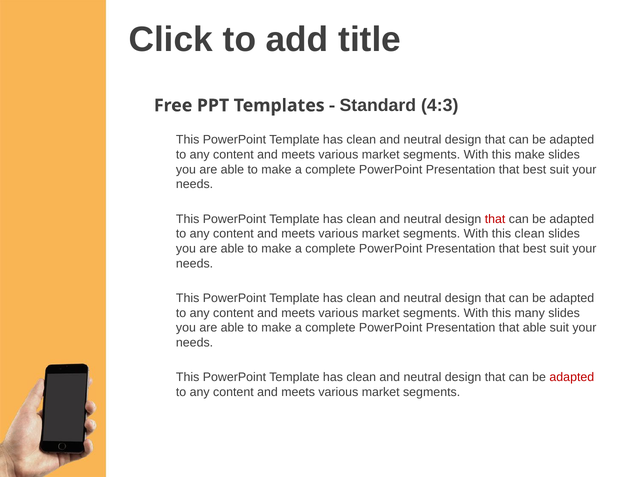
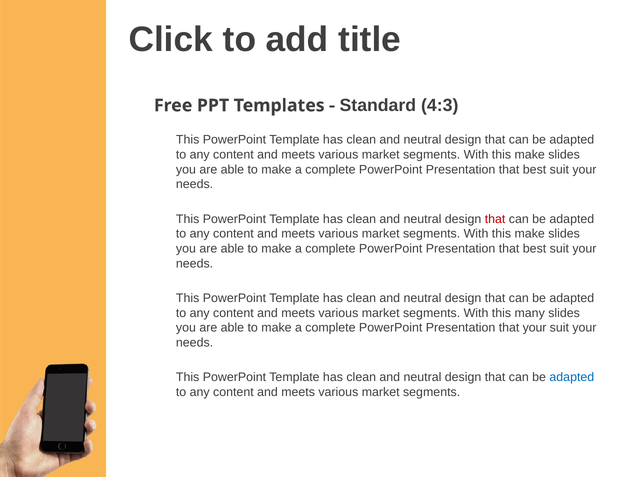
clean at (530, 234): clean -> make
that able: able -> your
adapted at (572, 377) colour: red -> blue
